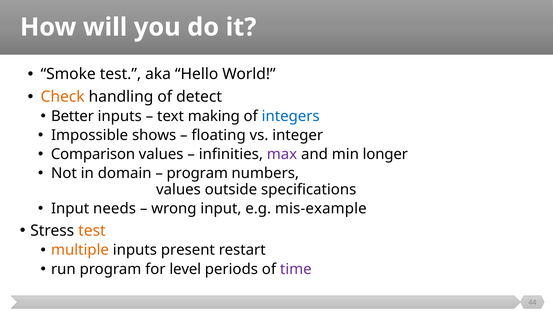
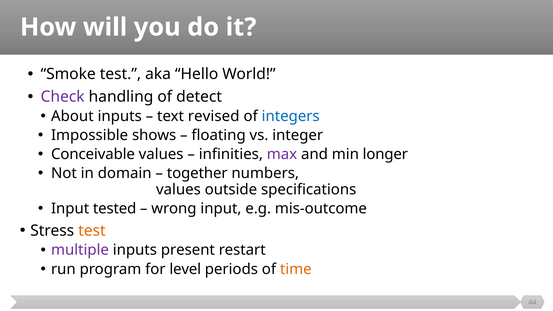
Check colour: orange -> purple
Better: Better -> About
making: making -> revised
Comparison: Comparison -> Conceivable
program at (197, 173): program -> together
needs: needs -> tested
mis-example: mis-example -> mis-outcome
multiple colour: orange -> purple
time colour: purple -> orange
